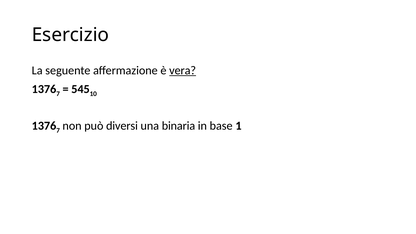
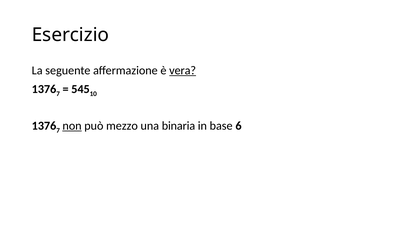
non underline: none -> present
diversi: diversi -> mezzo
1: 1 -> 6
